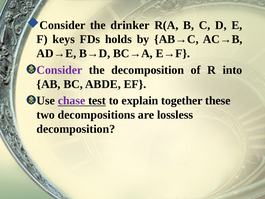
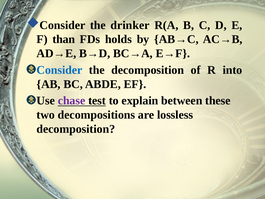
keys: keys -> than
Consider at (59, 70) colour: purple -> blue
together: together -> between
